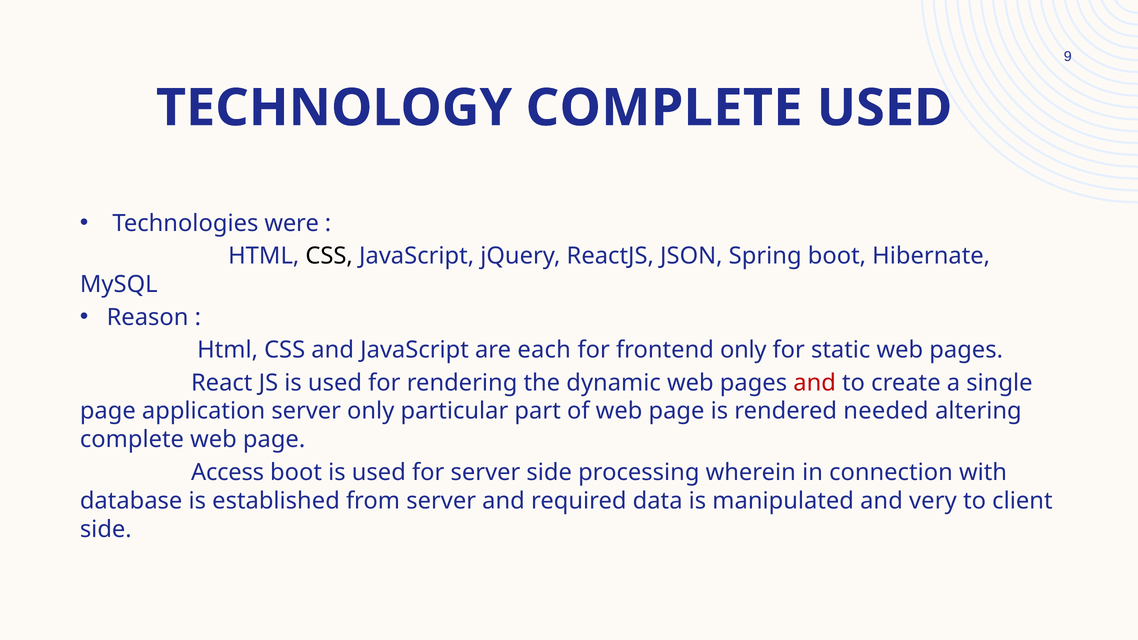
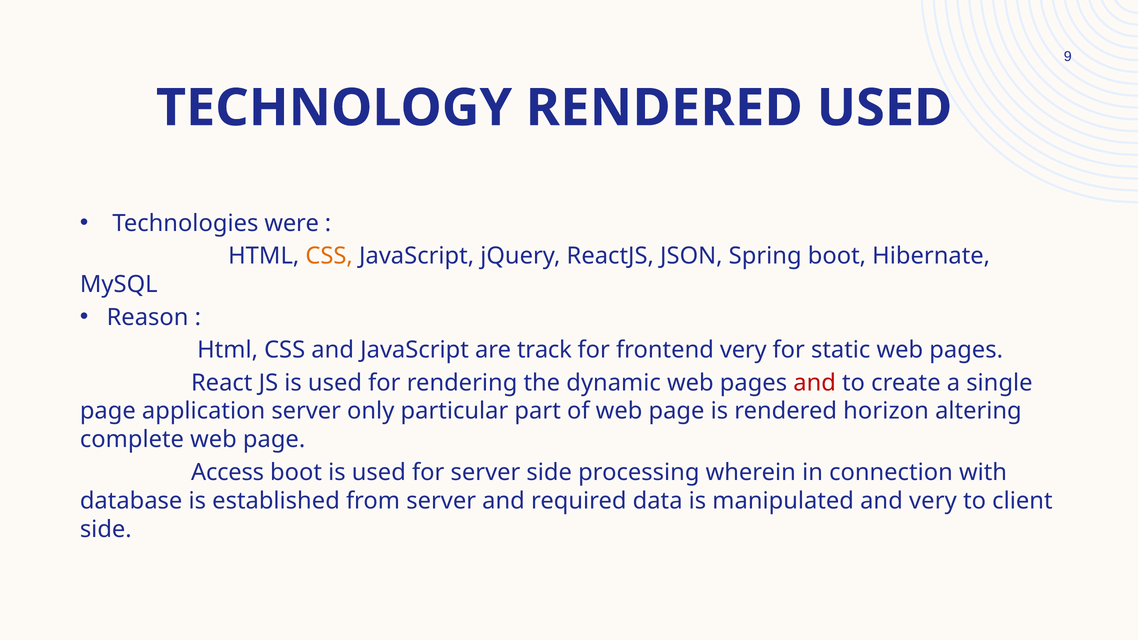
TECHNOLOGY COMPLETE: COMPLETE -> RENDERED
CSS at (329, 256) colour: black -> orange
each: each -> track
frontend only: only -> very
needed: needed -> horizon
